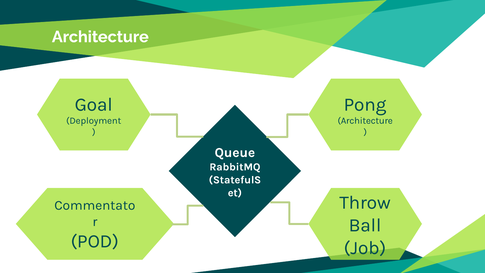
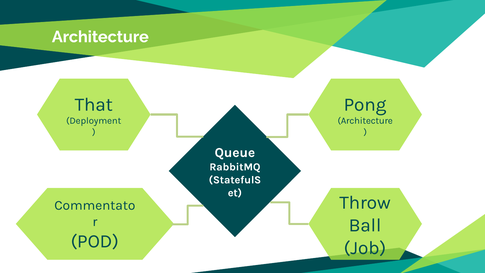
Goal: Goal -> That
